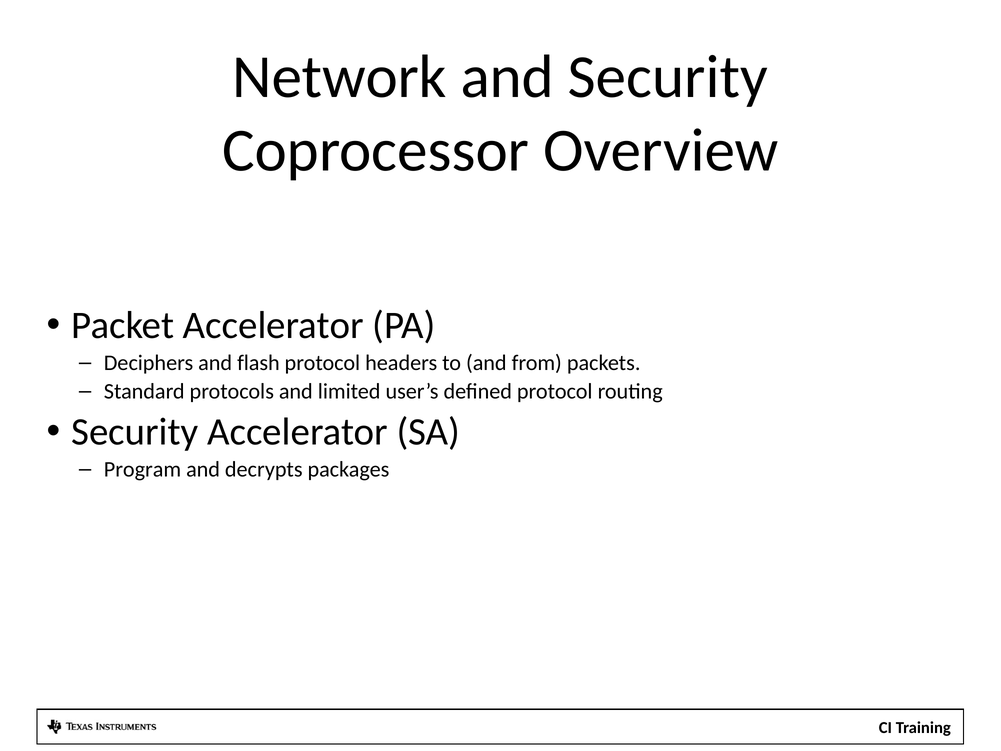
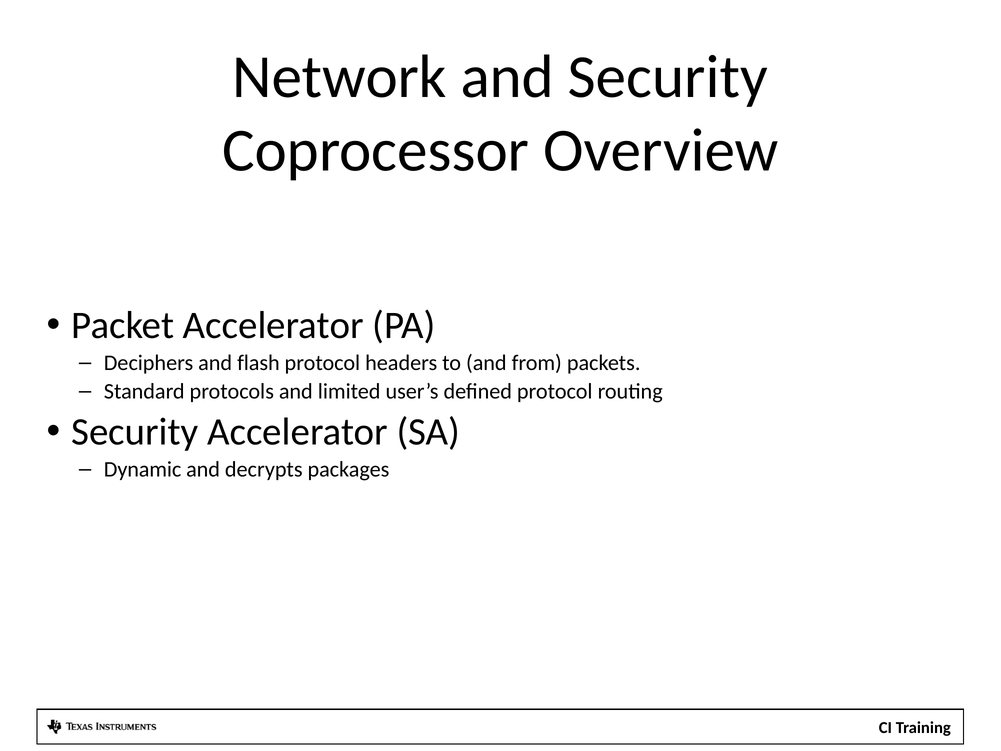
Program: Program -> Dynamic
